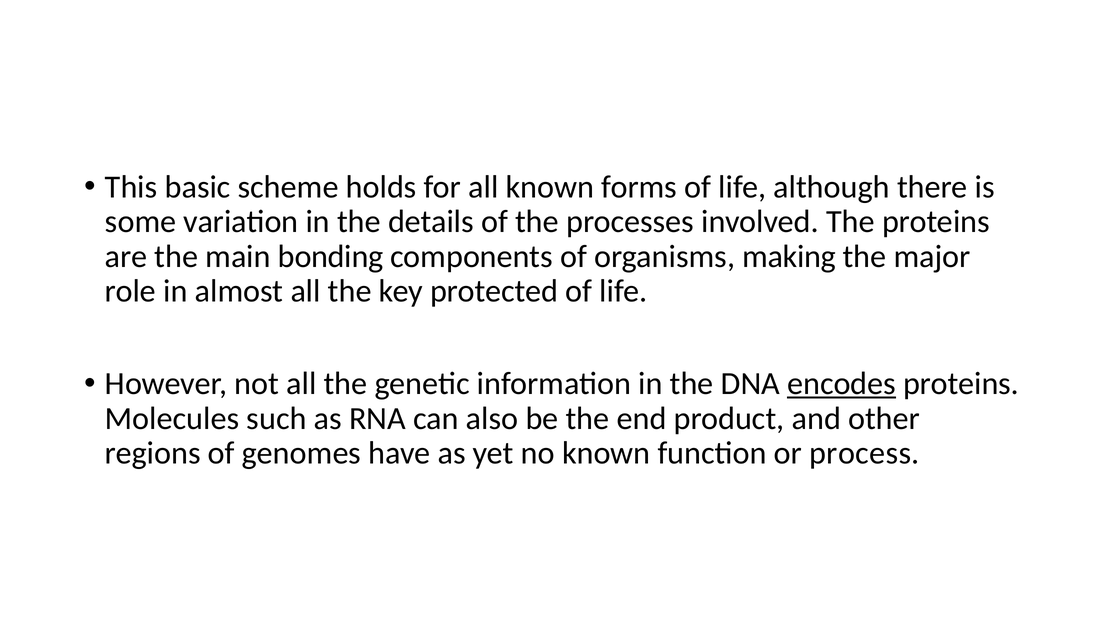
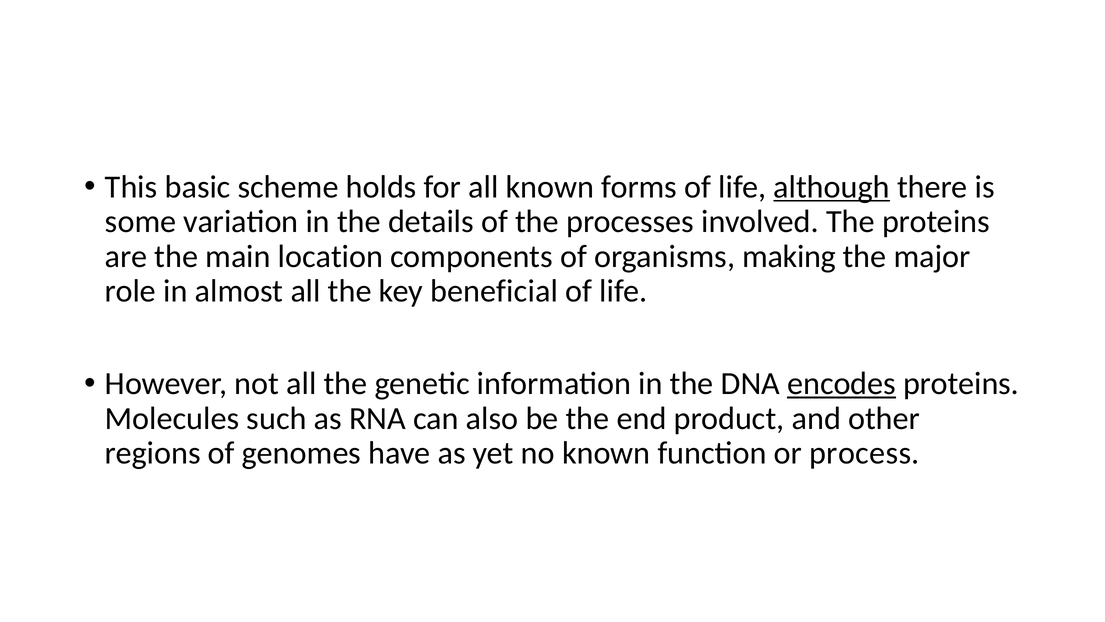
although underline: none -> present
bonding: bonding -> location
protected: protected -> beneficial
